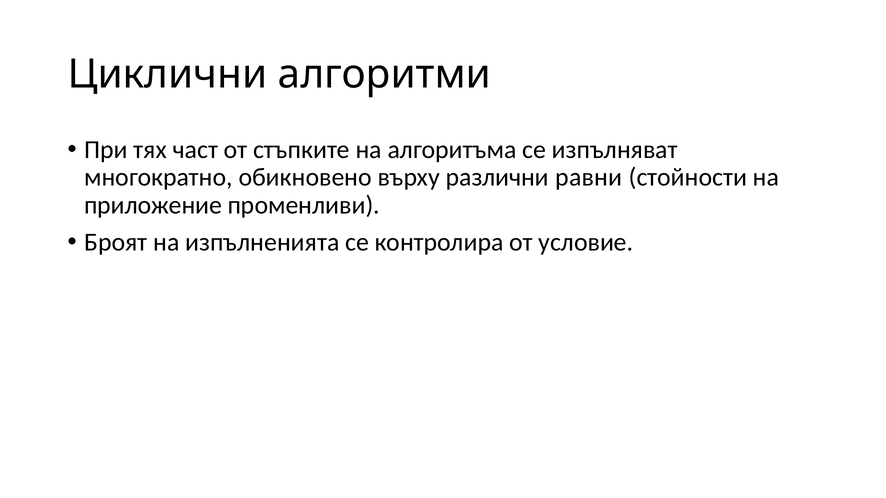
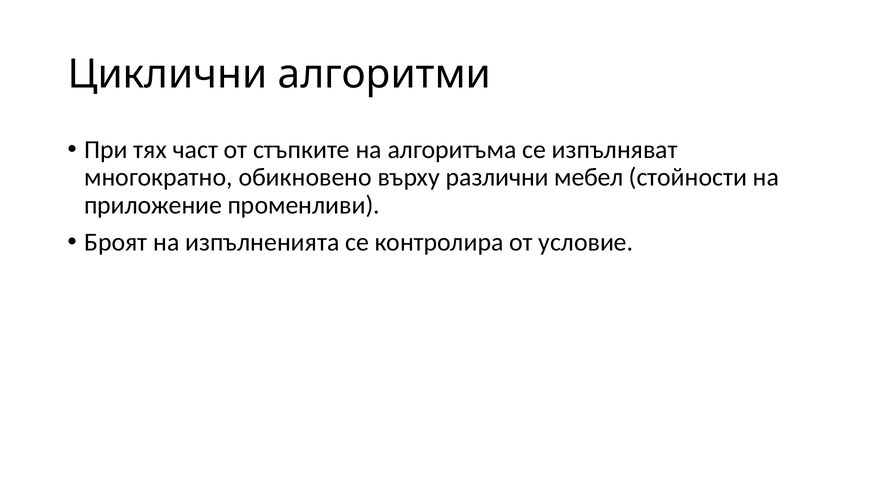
равни: равни -> мебел
